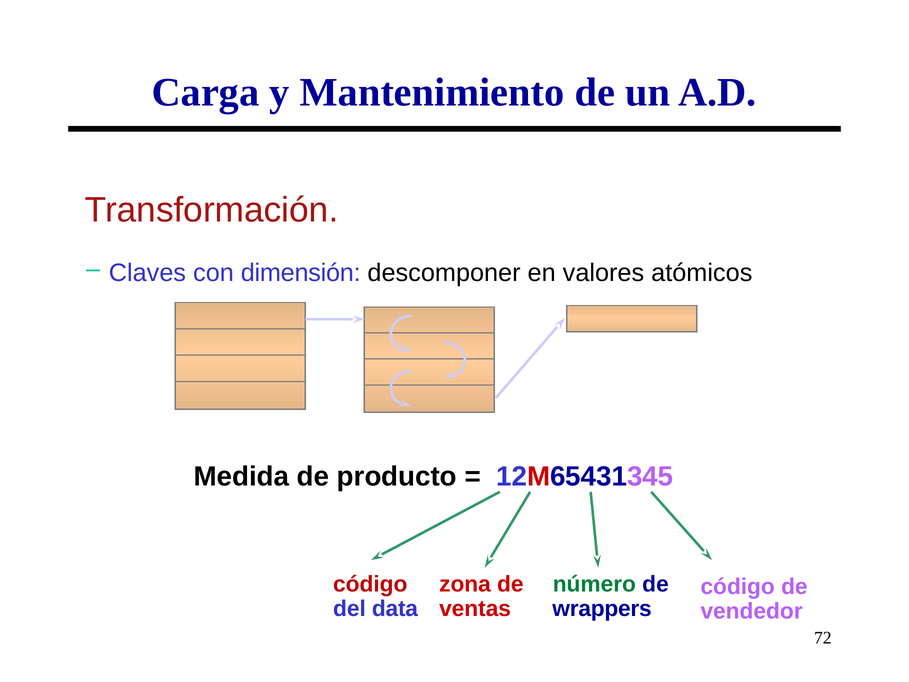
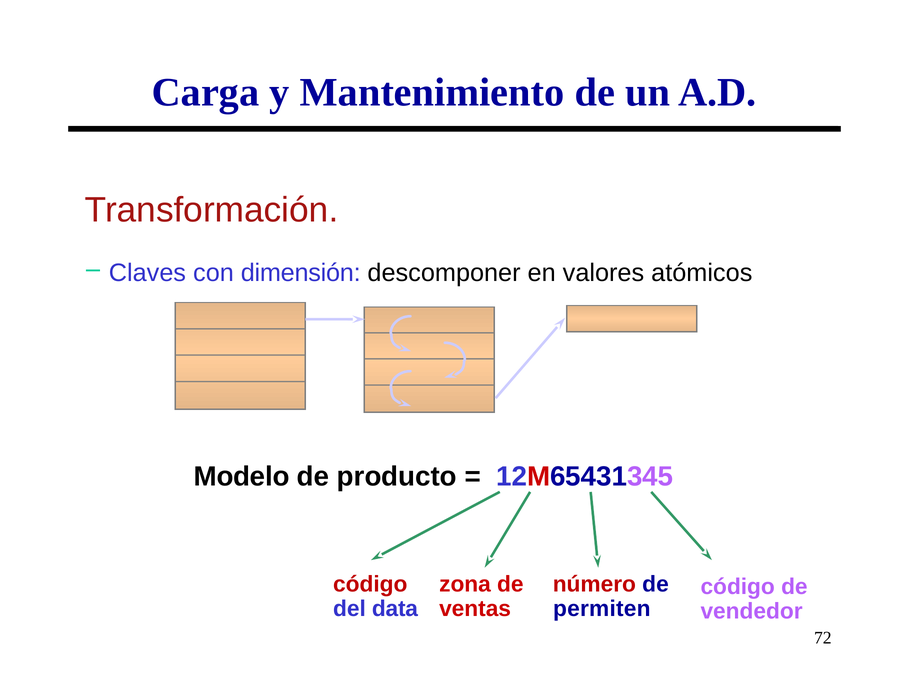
Medida: Medida -> Modelo
número colour: green -> red
wrappers: wrappers -> permiten
